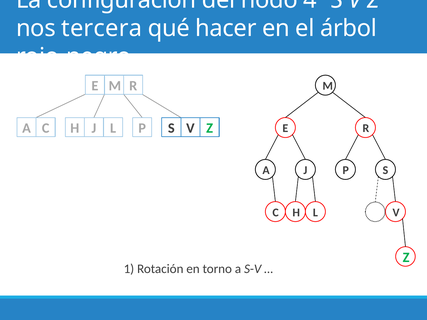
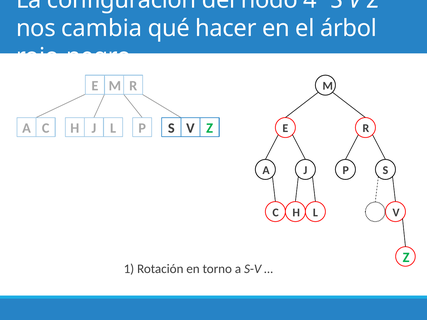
tercera: tercera -> cambia
